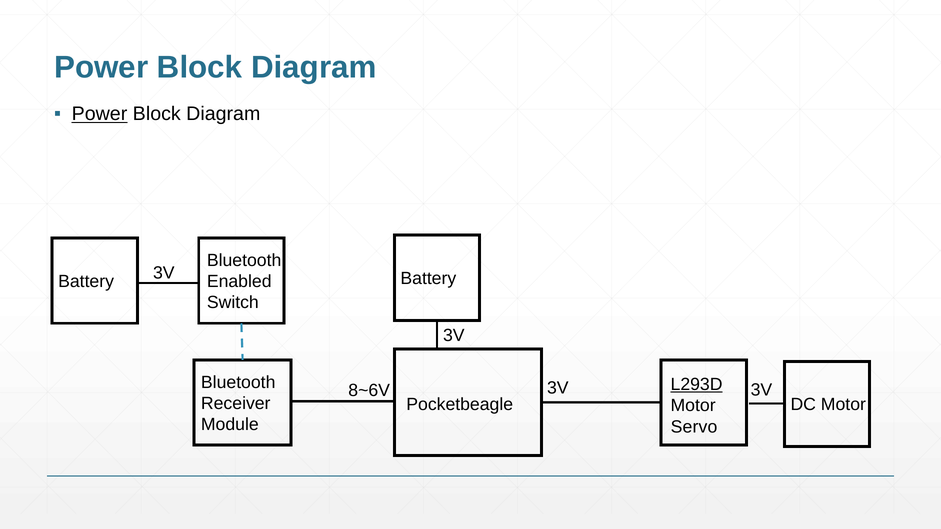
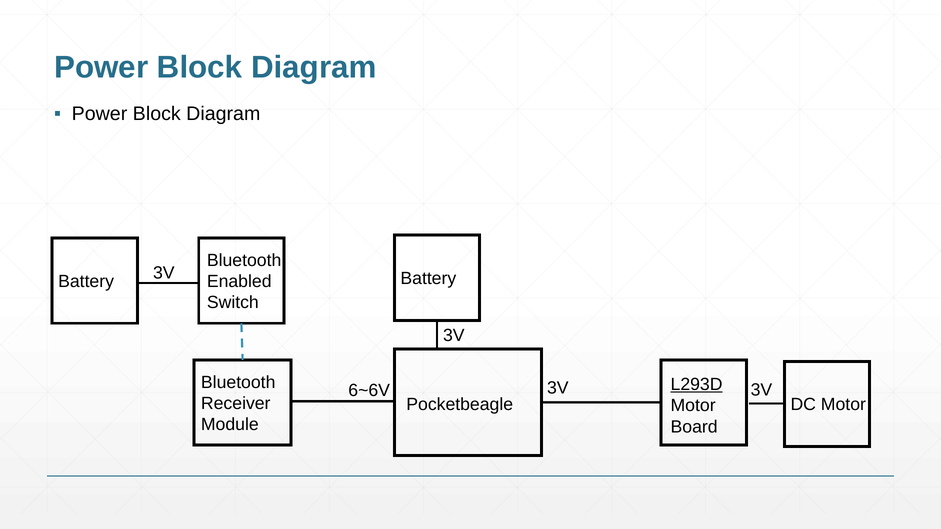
Power at (100, 114) underline: present -> none
8~6V: 8~6V -> 6~6V
Servo: Servo -> Board
